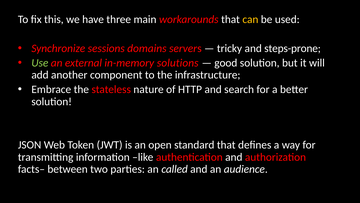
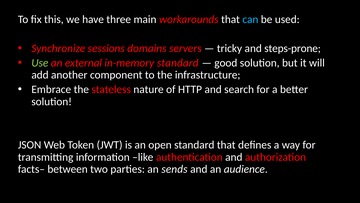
can colour: yellow -> light blue
in-memory solutions: solutions -> standard
called: called -> sends
